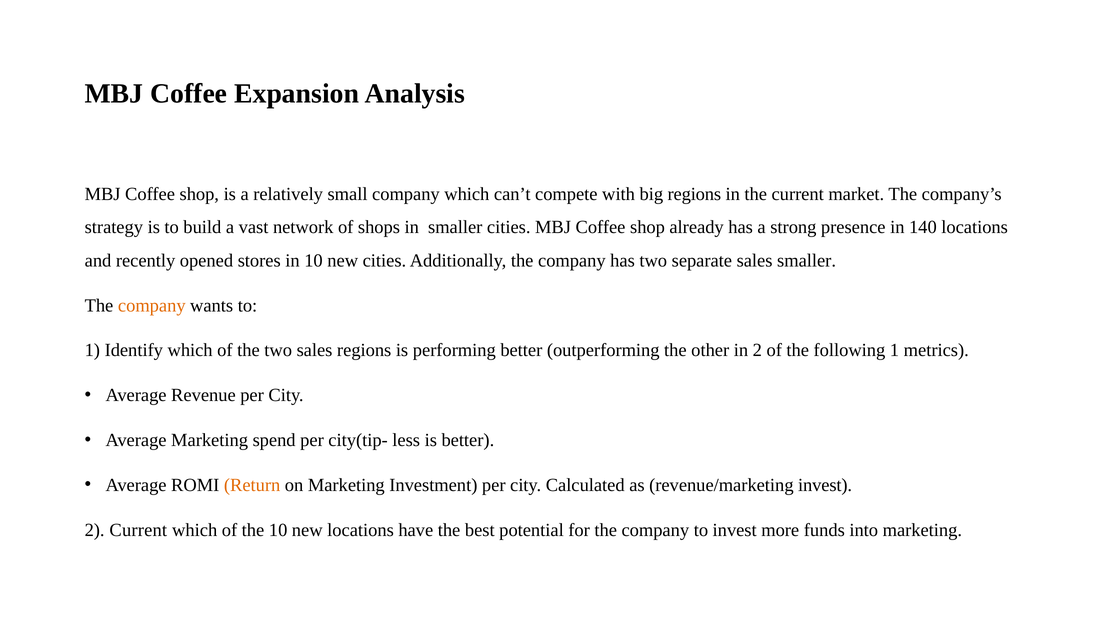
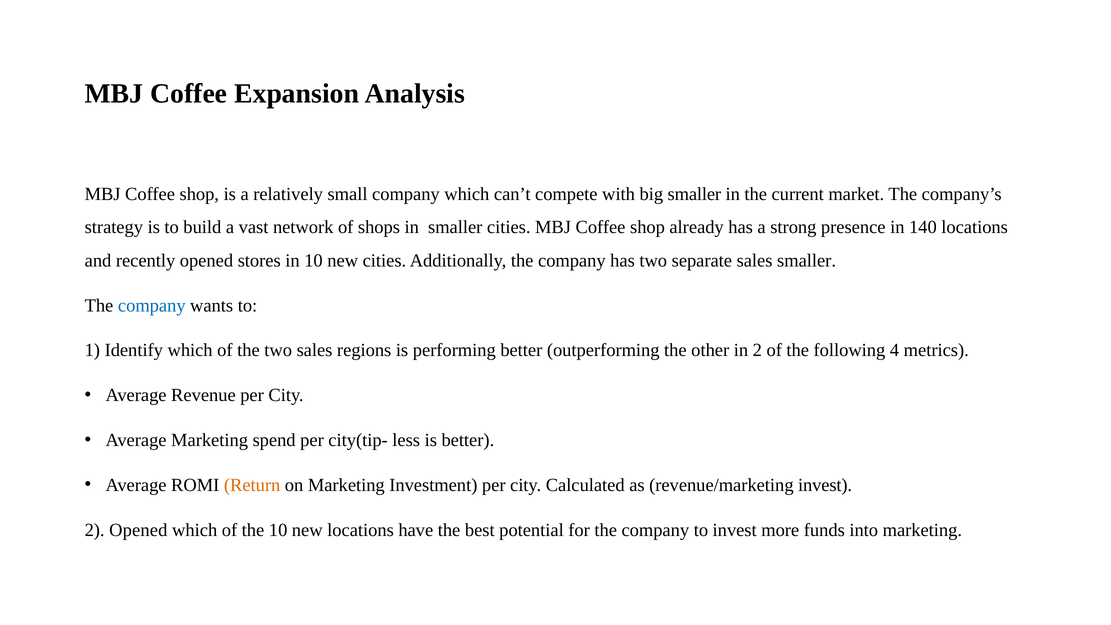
big regions: regions -> smaller
company at (152, 305) colour: orange -> blue
following 1: 1 -> 4
2 Current: Current -> Opened
